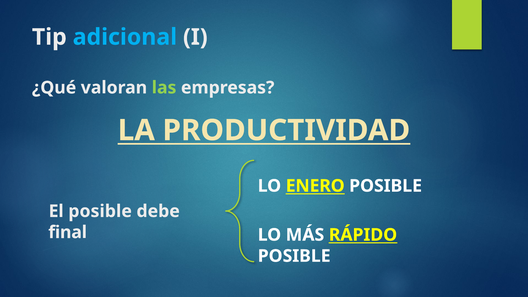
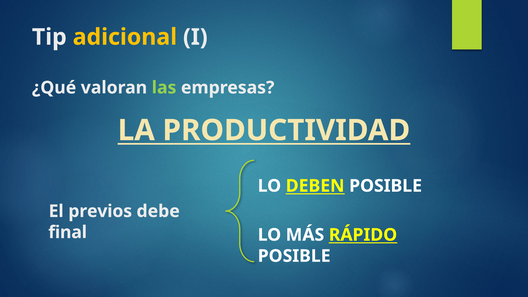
adicional colour: light blue -> yellow
ENERO: ENERO -> DEBEN
El posible: posible -> previos
